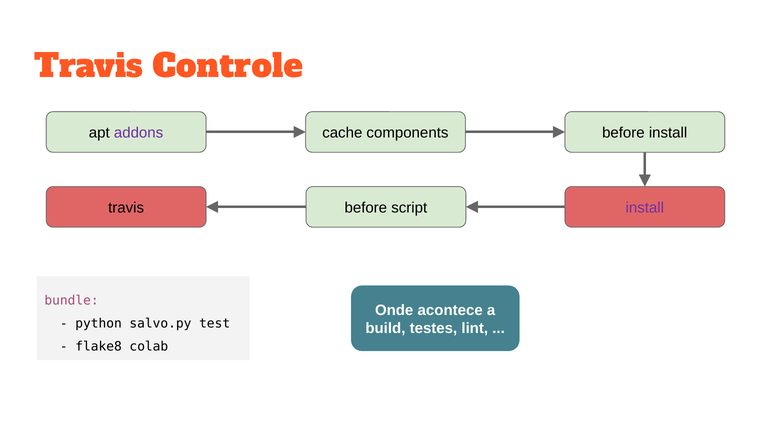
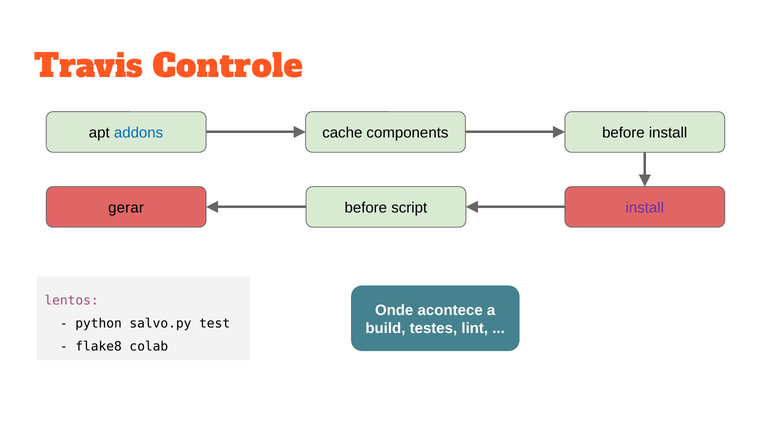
addons colour: purple -> blue
travis at (126, 208): travis -> gerar
bundle: bundle -> lentos
